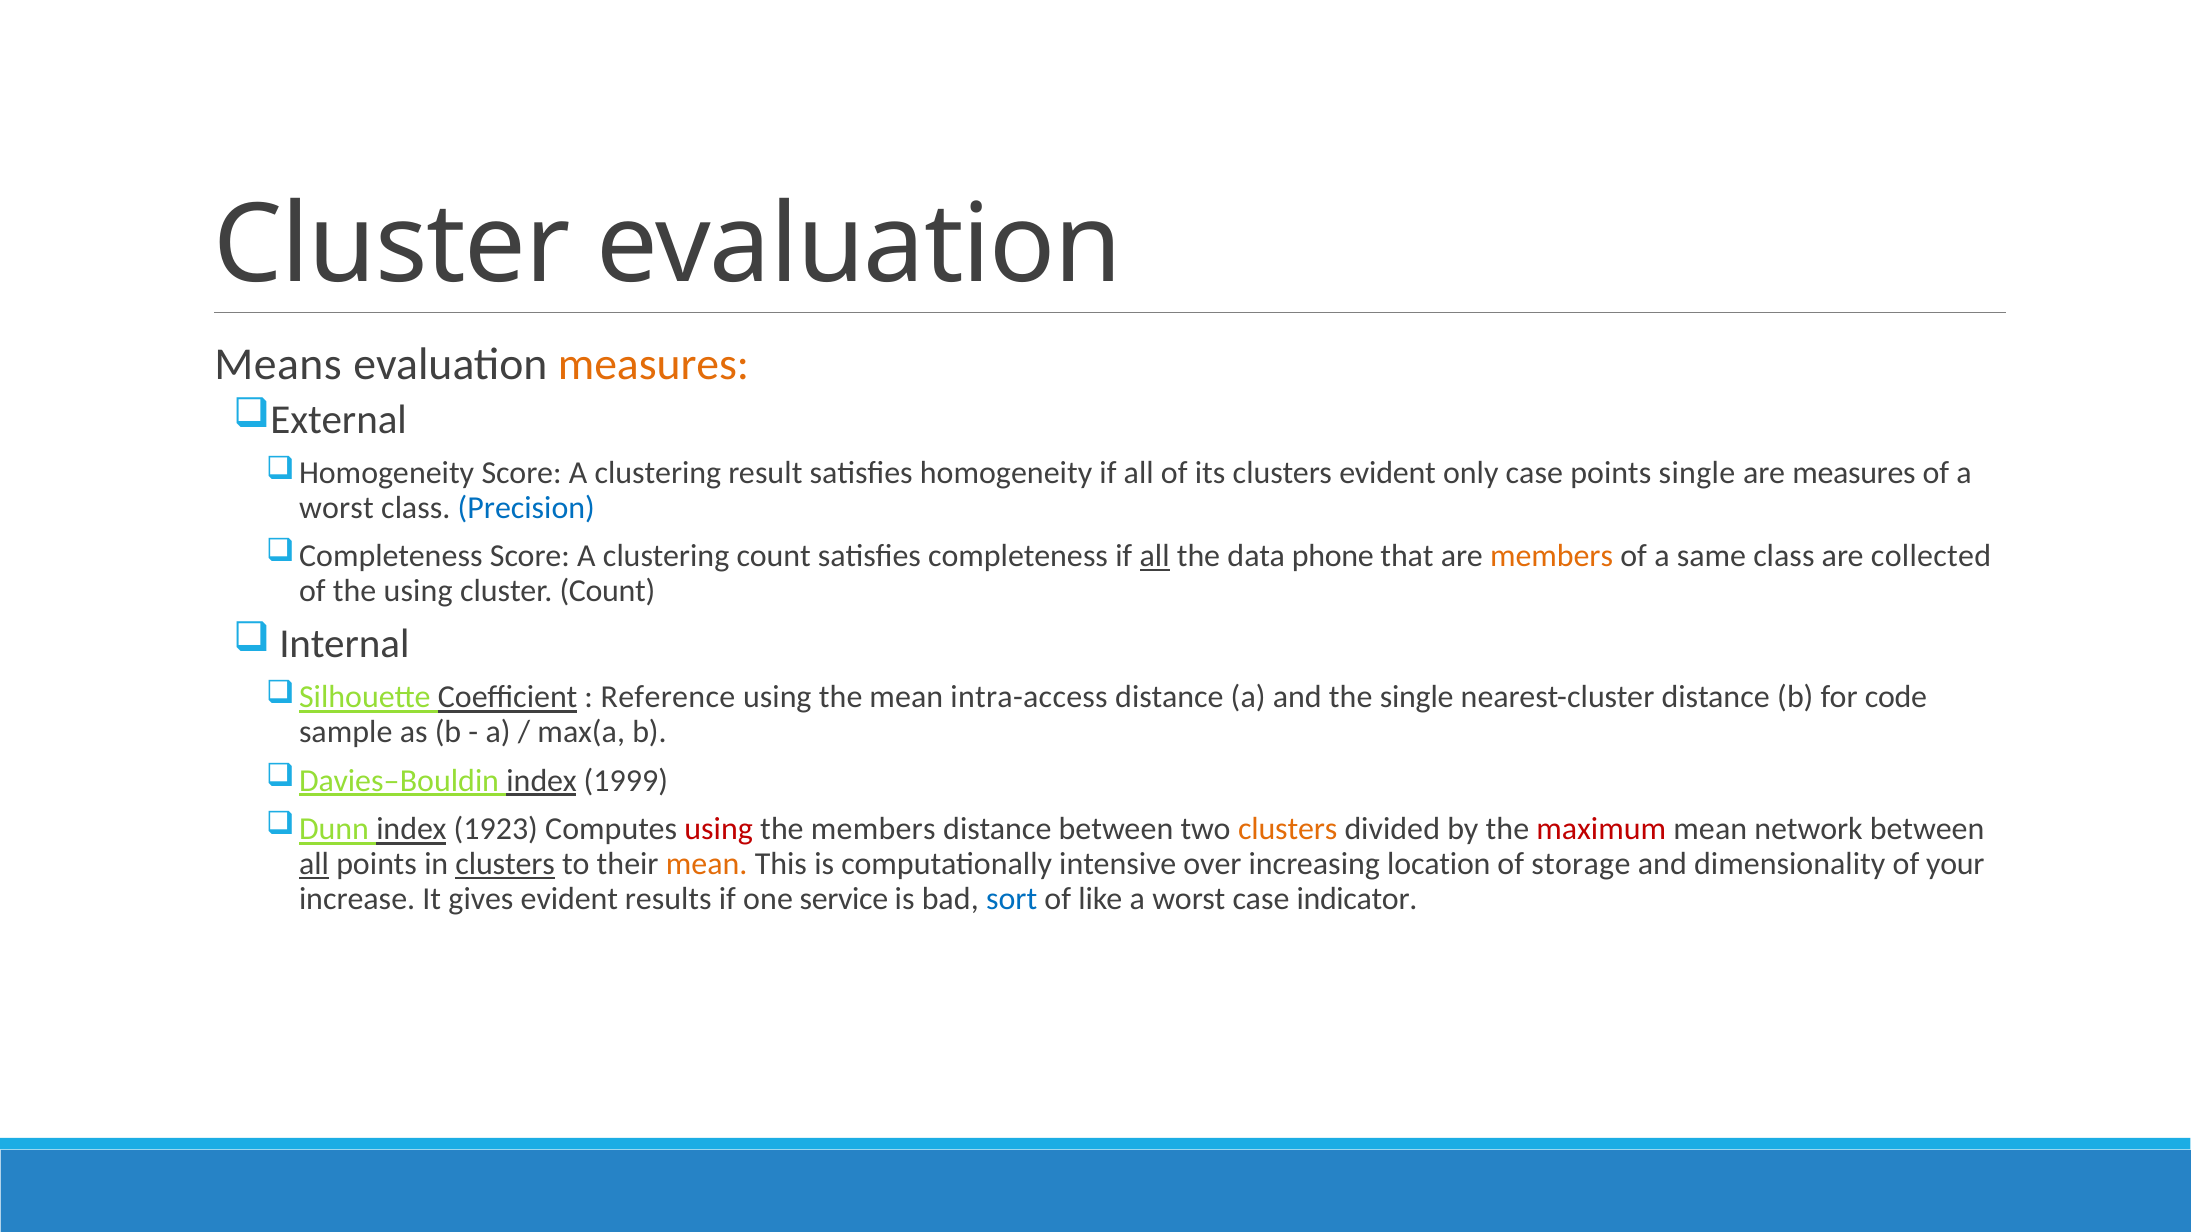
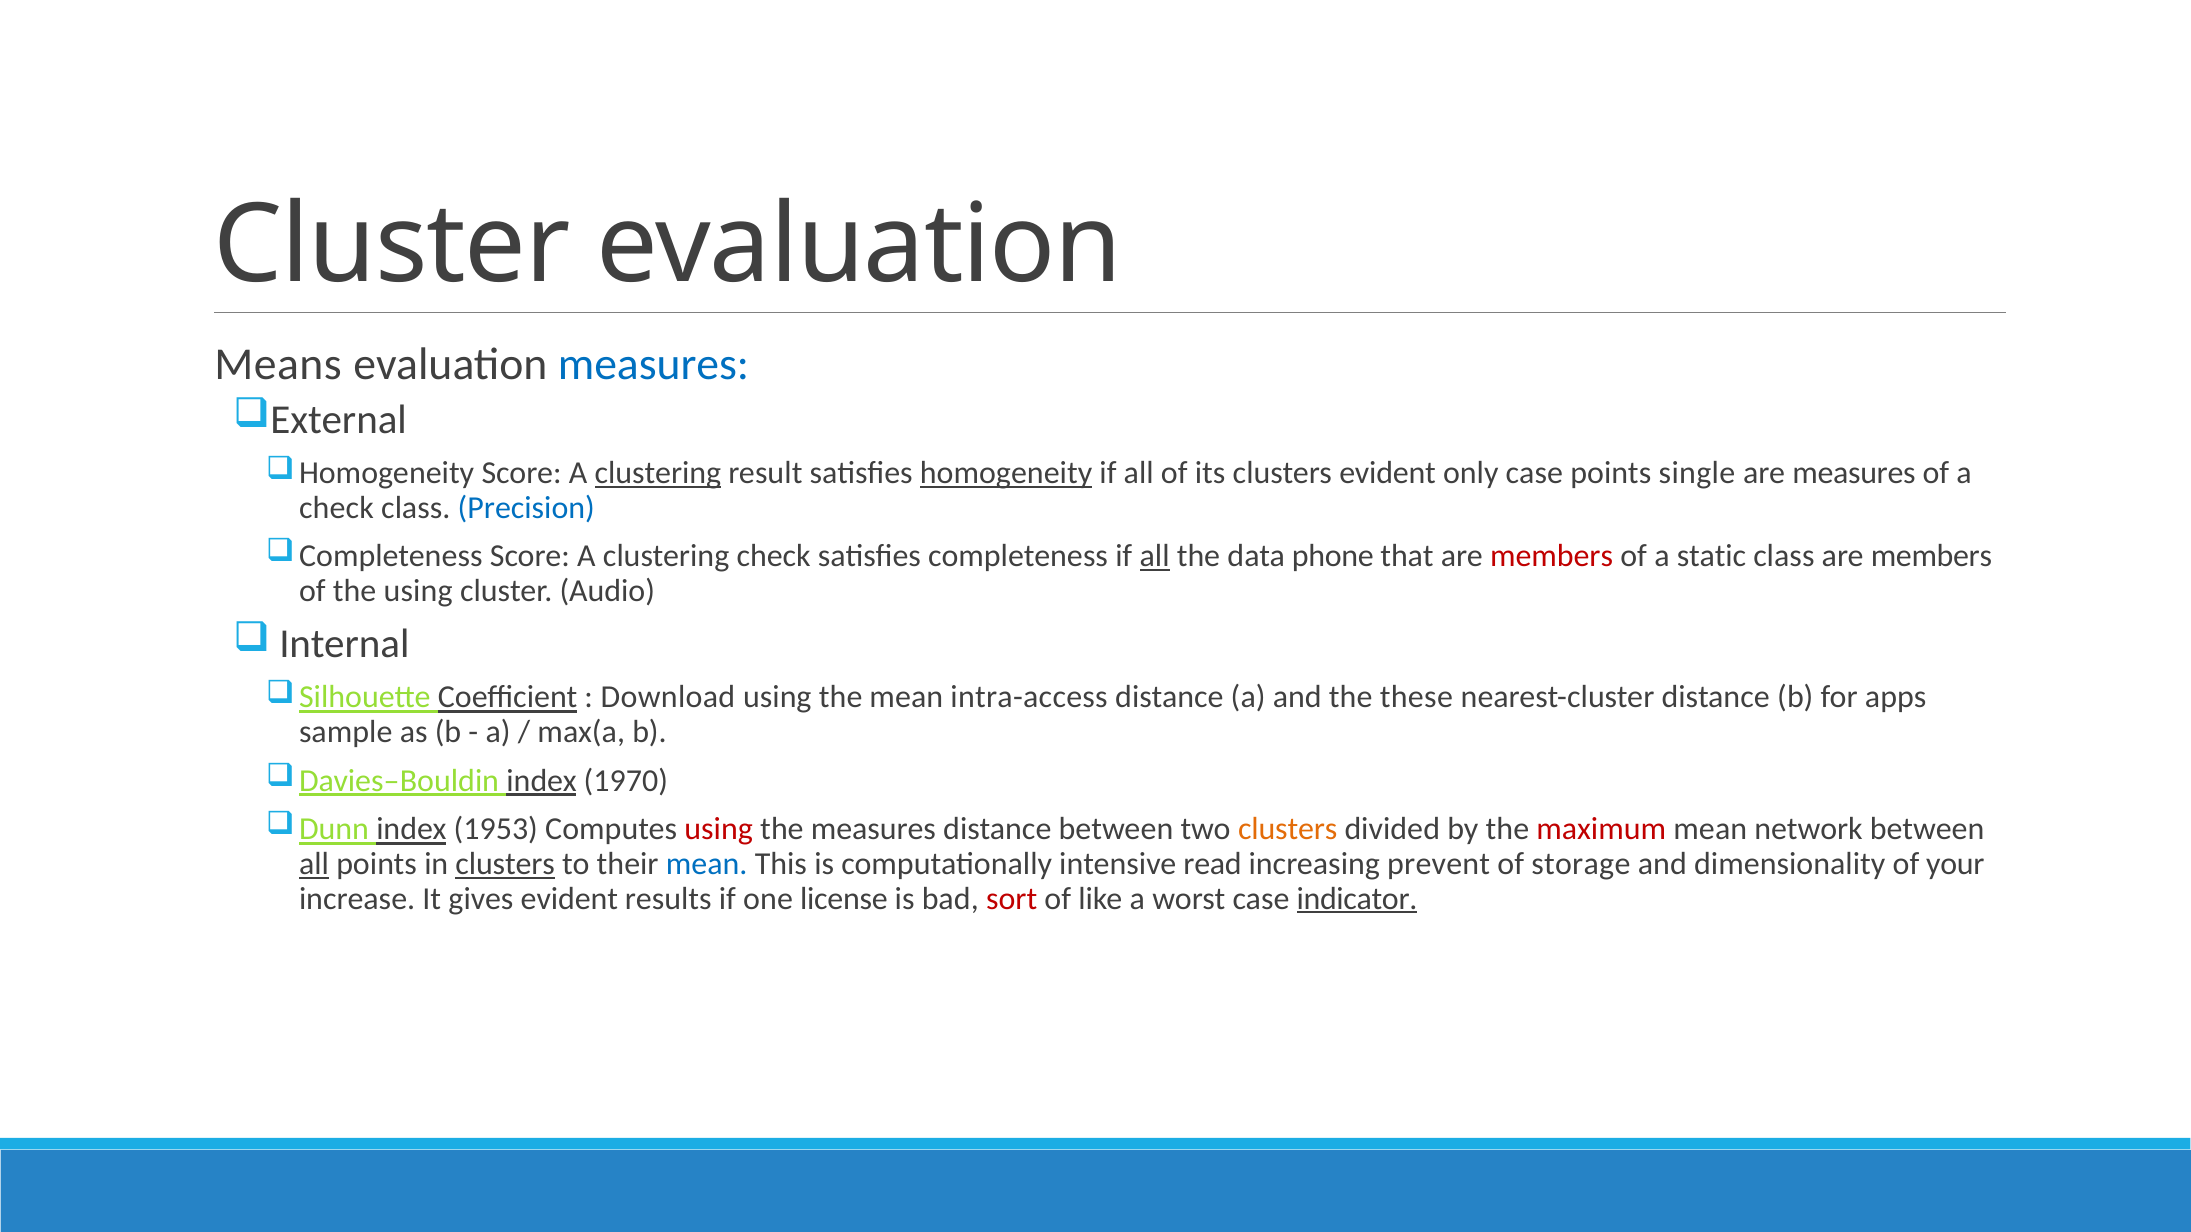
measures at (654, 364) colour: orange -> blue
clustering at (658, 474) underline: none -> present
homogeneity underline: none -> present
worst at (336, 508): worst -> check
clustering count: count -> check
members at (1552, 556) colour: orange -> red
same: same -> static
class are collected: collected -> members
cluster Count: Count -> Audio
Reference: Reference -> Download
the single: single -> these
code: code -> apps
1999: 1999 -> 1970
1923: 1923 -> 1953
the members: members -> measures
mean at (707, 864) colour: orange -> blue
over: over -> read
location: location -> prevent
service: service -> license
sort colour: blue -> red
indicator underline: none -> present
